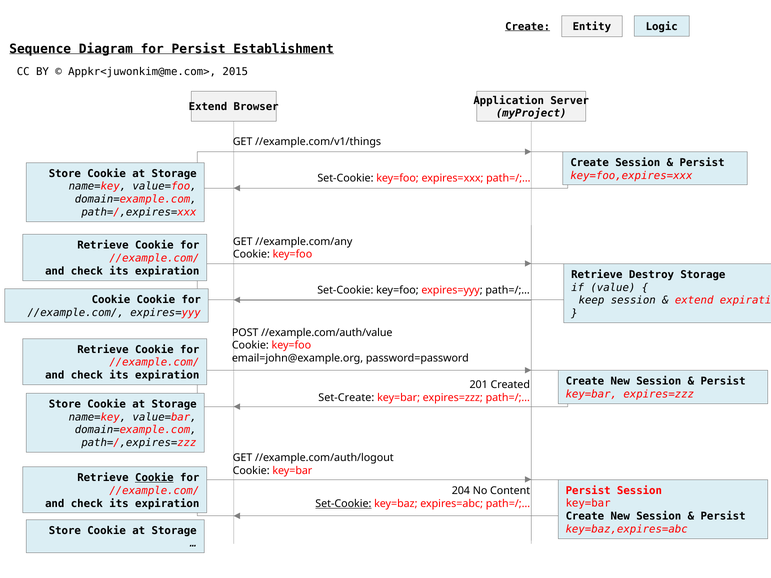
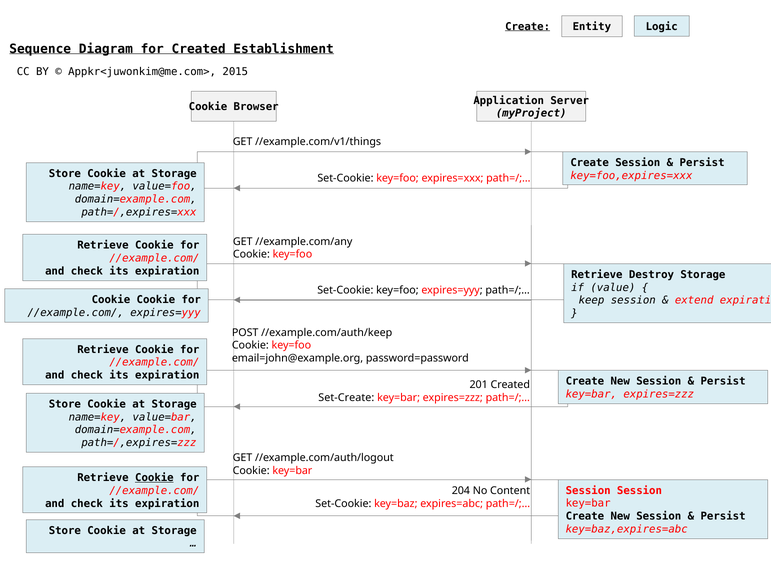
for Persist: Persist -> Created
Extend at (208, 107): Extend -> Cookie
//example.com/auth/value: //example.com/auth/value -> //example.com/auth/keep
Persist at (588, 491): Persist -> Session
Set-Cookie at (343, 504) underline: present -> none
